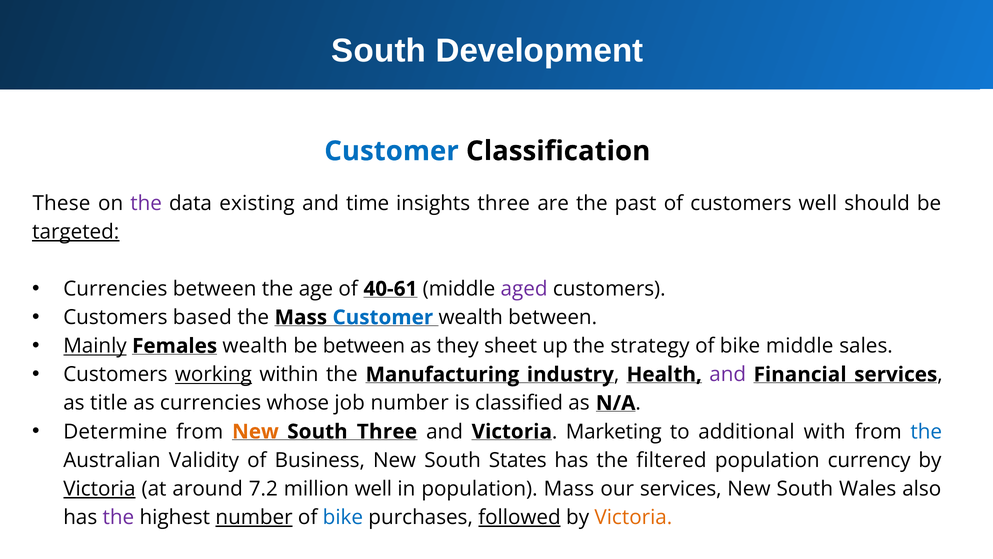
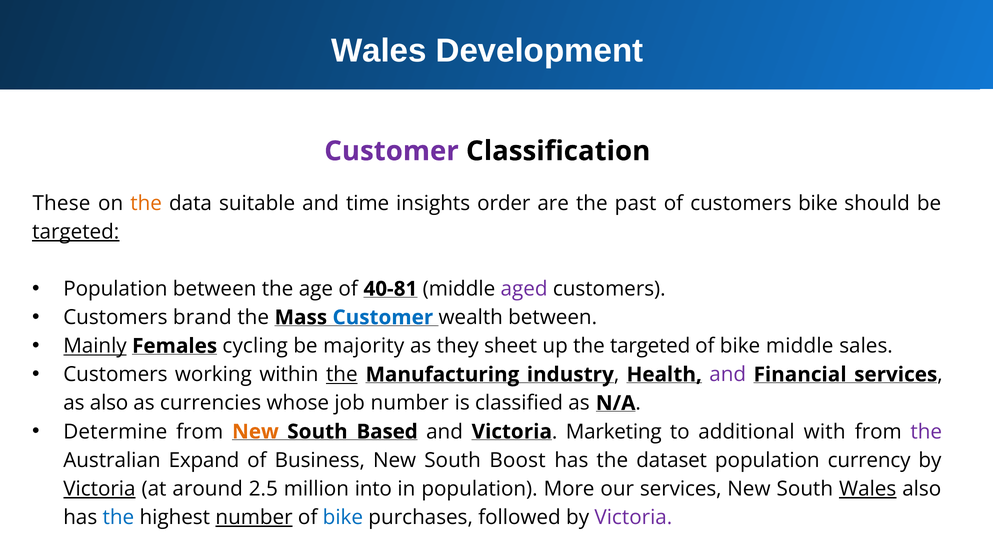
South at (379, 51): South -> Wales
Customer at (392, 151) colour: blue -> purple
the at (146, 203) colour: purple -> orange
existing: existing -> suitable
insights three: three -> order
customers well: well -> bike
Currencies at (115, 289): Currencies -> Population
40-61: 40-61 -> 40-81
based: based -> brand
Females wealth: wealth -> cycling
be between: between -> majority
the strategy: strategy -> targeted
working underline: present -> none
the at (342, 374) underline: none -> present
as title: title -> also
South Three: Three -> Based
the at (926, 431) colour: blue -> purple
Validity: Validity -> Expand
States: States -> Boost
filtered: filtered -> dataset
7.2: 7.2 -> 2.5
million well: well -> into
population Mass: Mass -> More
Wales at (868, 488) underline: none -> present
the at (118, 517) colour: purple -> blue
followed underline: present -> none
Victoria at (633, 517) colour: orange -> purple
